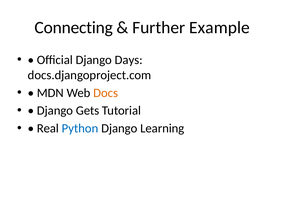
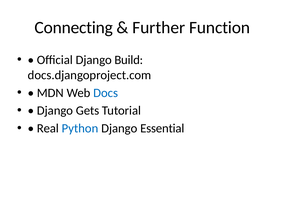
Example: Example -> Function
Days: Days -> Build
Docs colour: orange -> blue
Learning: Learning -> Essential
